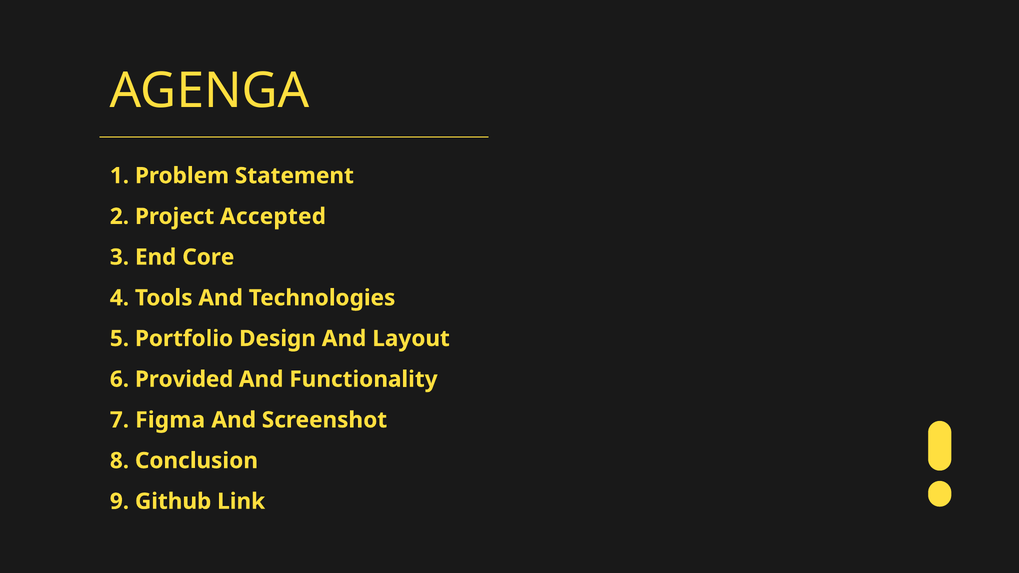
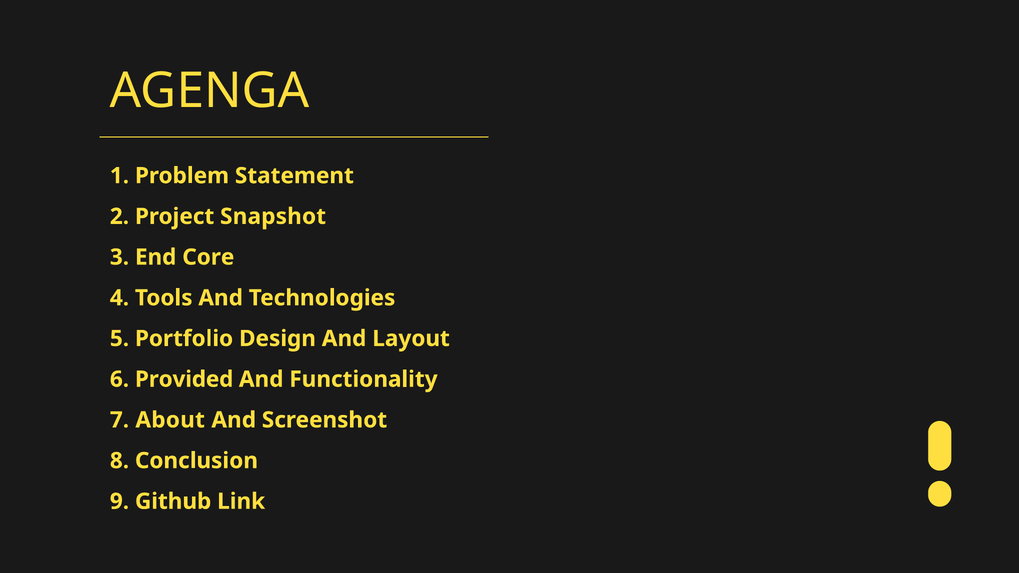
Accepted: Accepted -> Snapshot
Figma: Figma -> About
